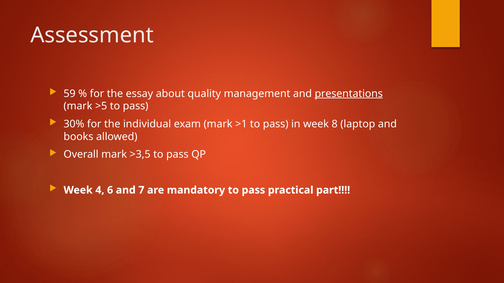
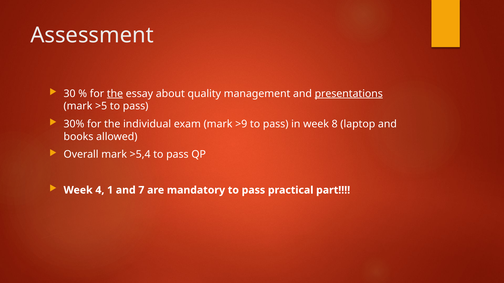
59: 59 -> 30
the at (115, 94) underline: none -> present
>1: >1 -> >9
>3,5: >3,5 -> >5,4
6: 6 -> 1
